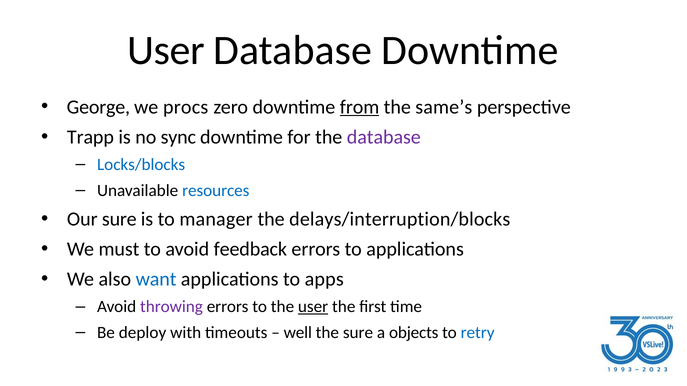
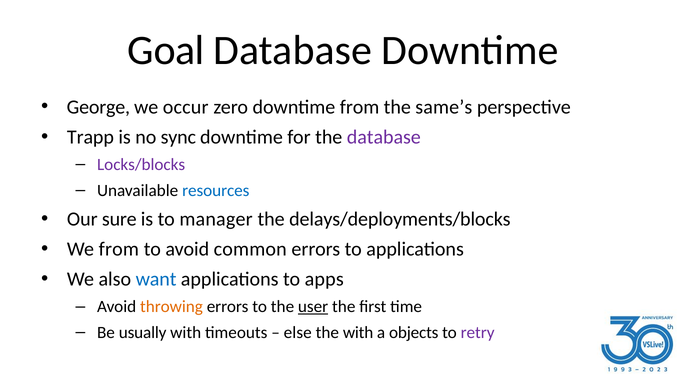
User at (166, 51): User -> Goal
procs: procs -> occur
from at (360, 107) underline: present -> none
Locks/blocks colour: blue -> purple
delays/interruption/blocks: delays/interruption/blocks -> delays/deployments/blocks
We must: must -> from
feedback: feedback -> common
throwing colour: purple -> orange
deploy: deploy -> usually
well: well -> else
the sure: sure -> with
retry colour: blue -> purple
